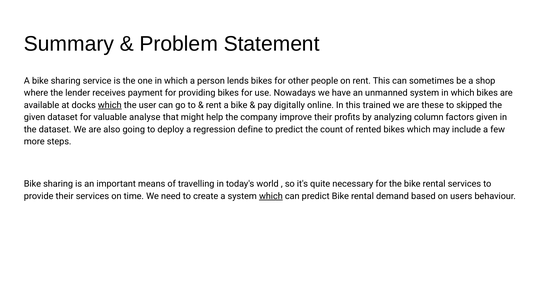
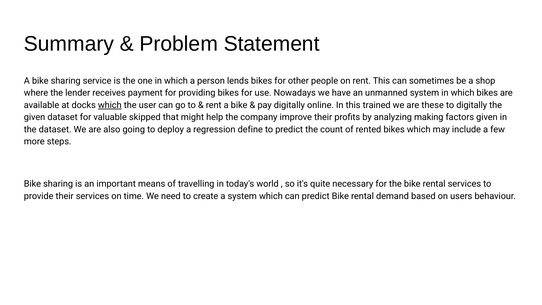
to skipped: skipped -> digitally
analyse: analyse -> skipped
column: column -> making
which at (271, 196) underline: present -> none
